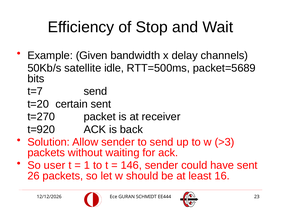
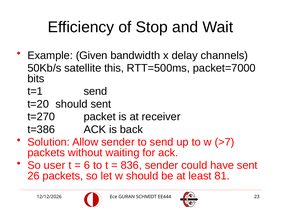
idle: idle -> this
packet=5689: packet=5689 -> packet=7000
t=7: t=7 -> t=1
t=20 certain: certain -> should
t=920: t=920 -> t=386
>3: >3 -> >7
1: 1 -> 6
146: 146 -> 836
16: 16 -> 81
